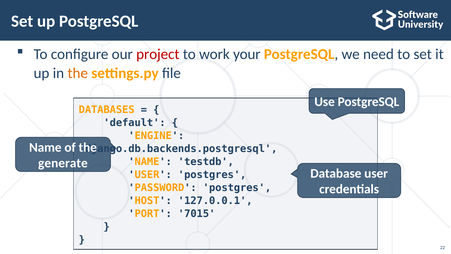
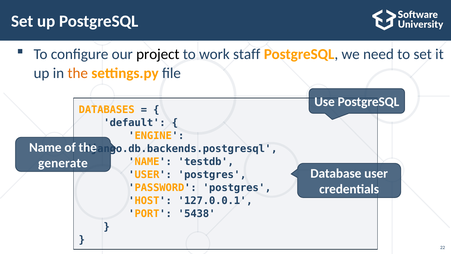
project colour: red -> black
your: your -> staff
7015: 7015 -> 5438
